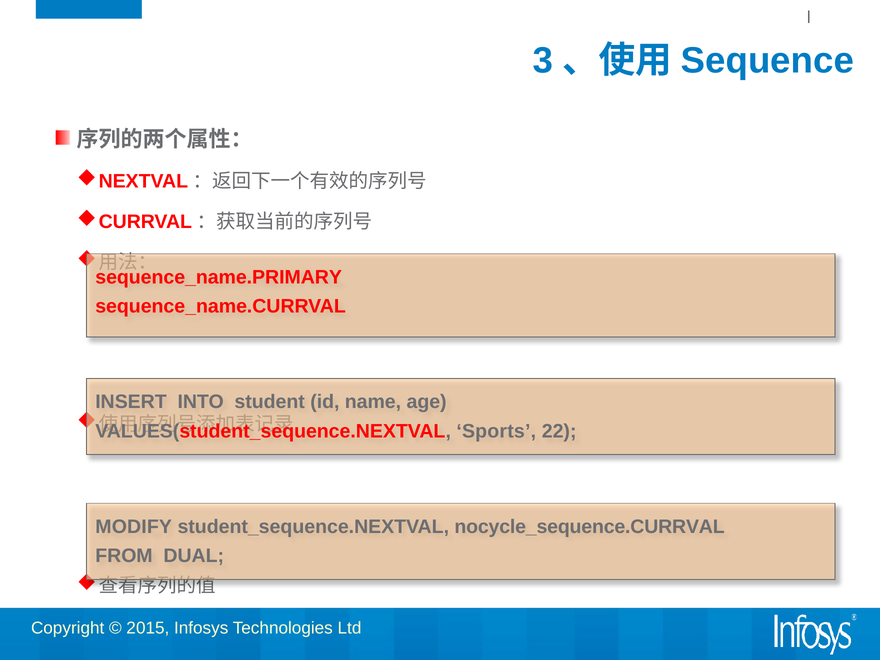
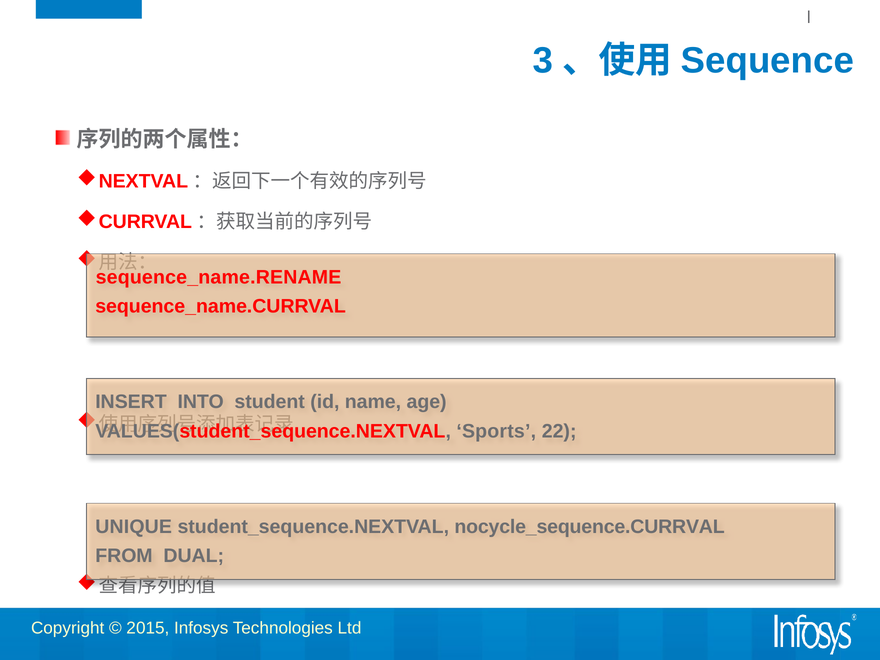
sequence_name.PRIMARY: sequence_name.PRIMARY -> sequence_name.RENAME
MODIFY: MODIFY -> UNIQUE
